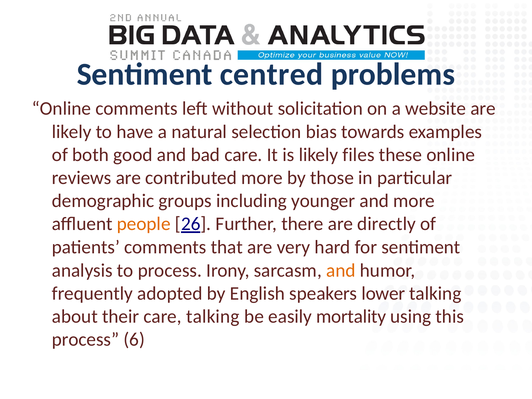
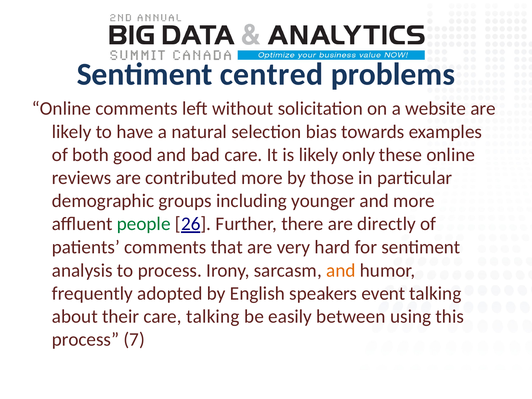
files: files -> only
people colour: orange -> green
lower: lower -> event
mortality: mortality -> between
6: 6 -> 7
